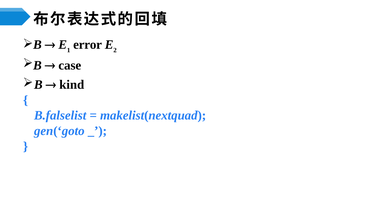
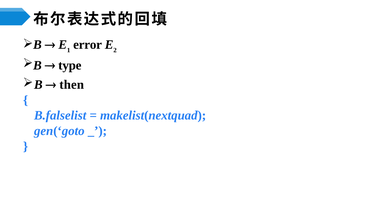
case: case -> type
kind: kind -> then
